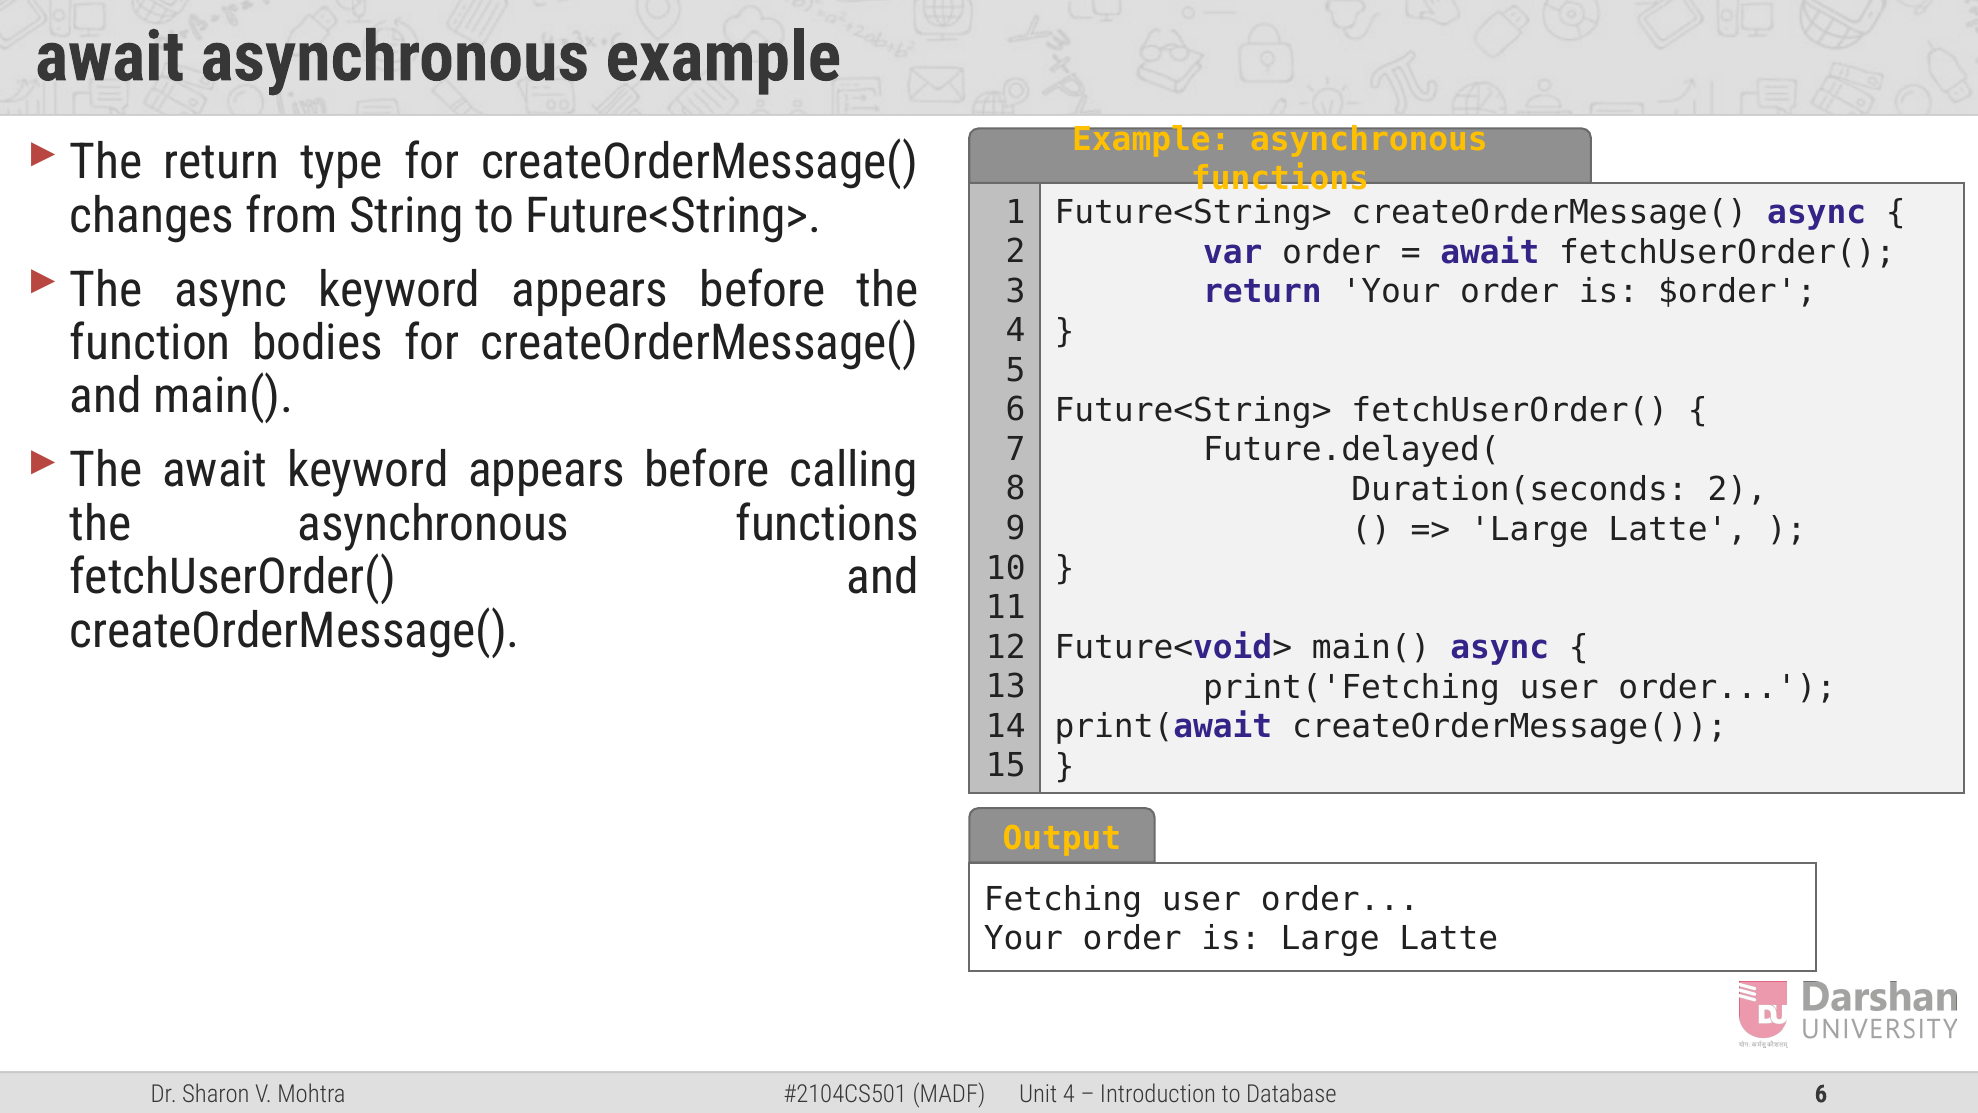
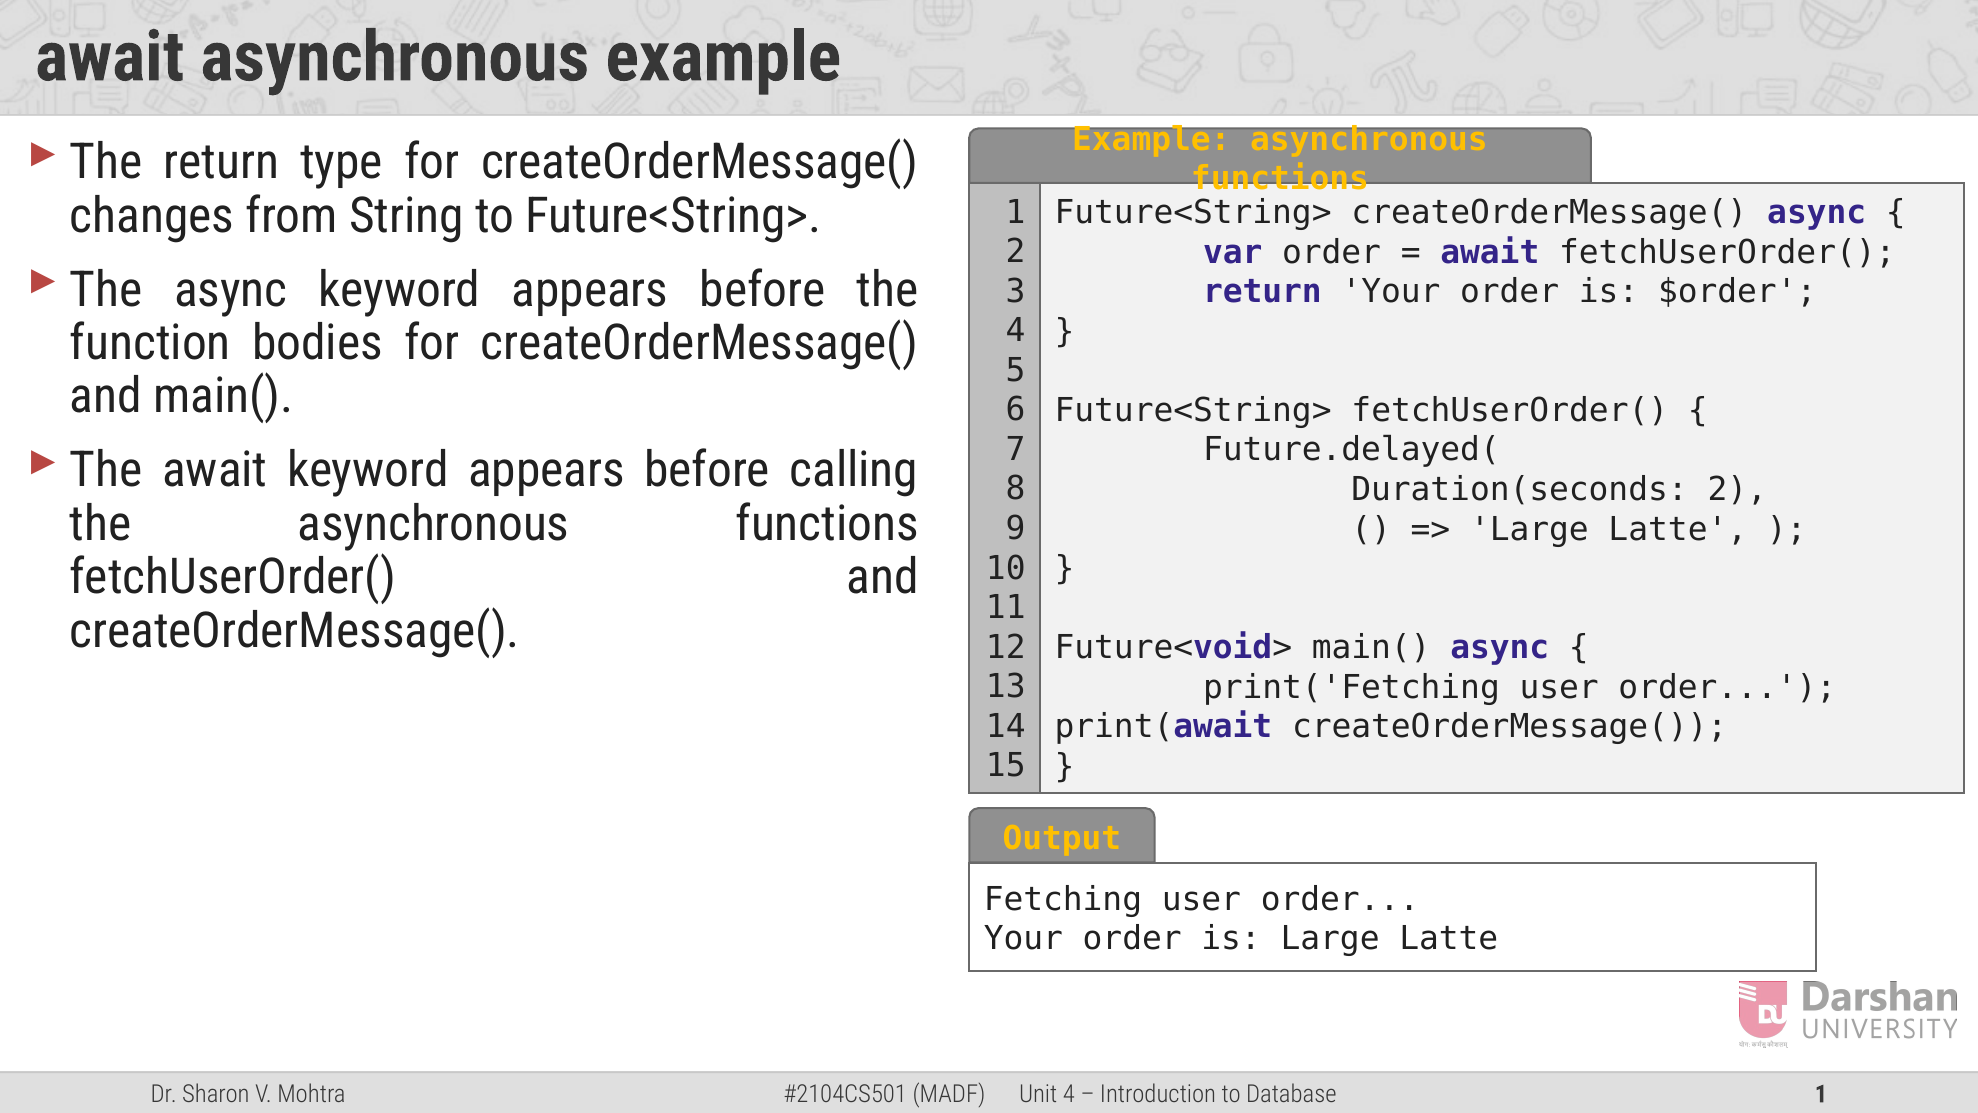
6 at (1821, 1094): 6 -> 1
